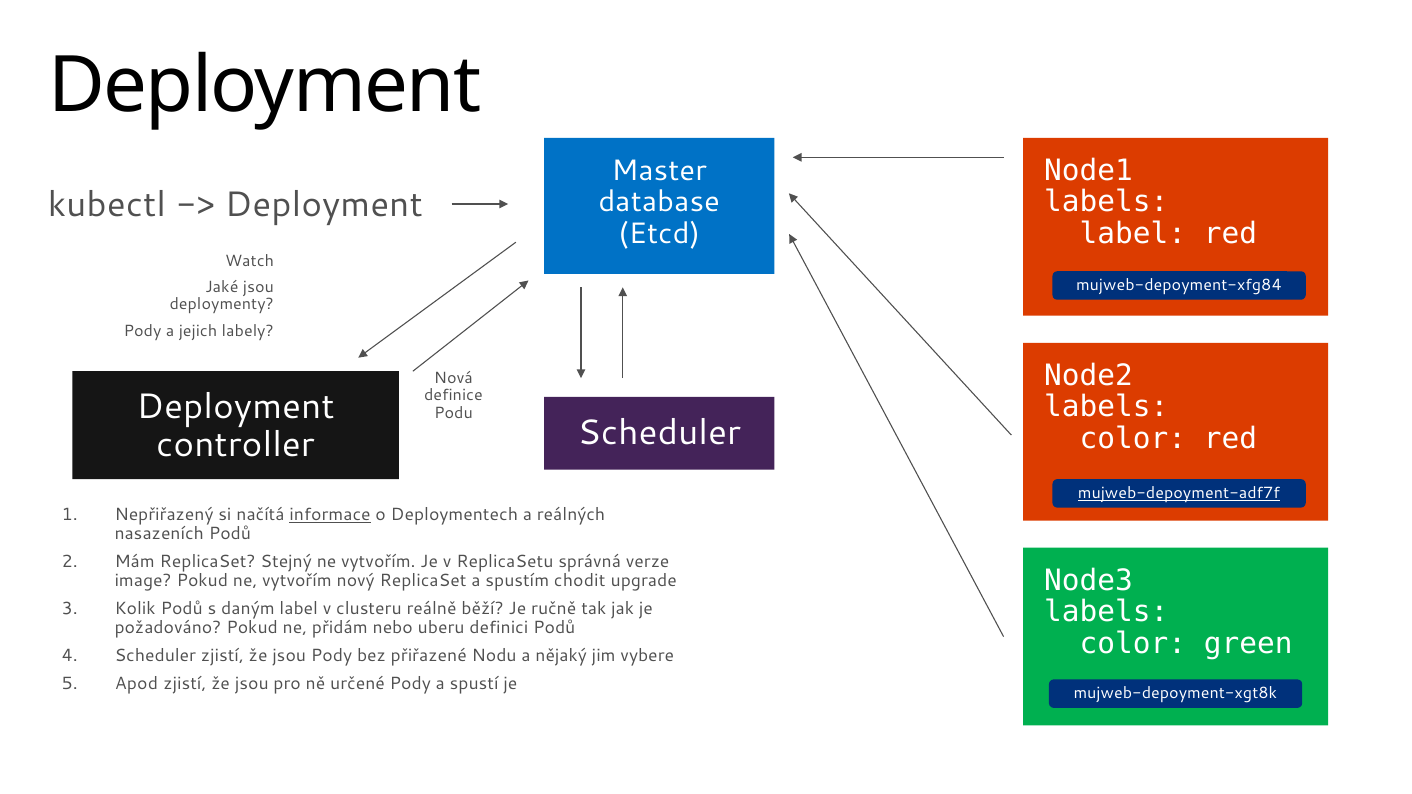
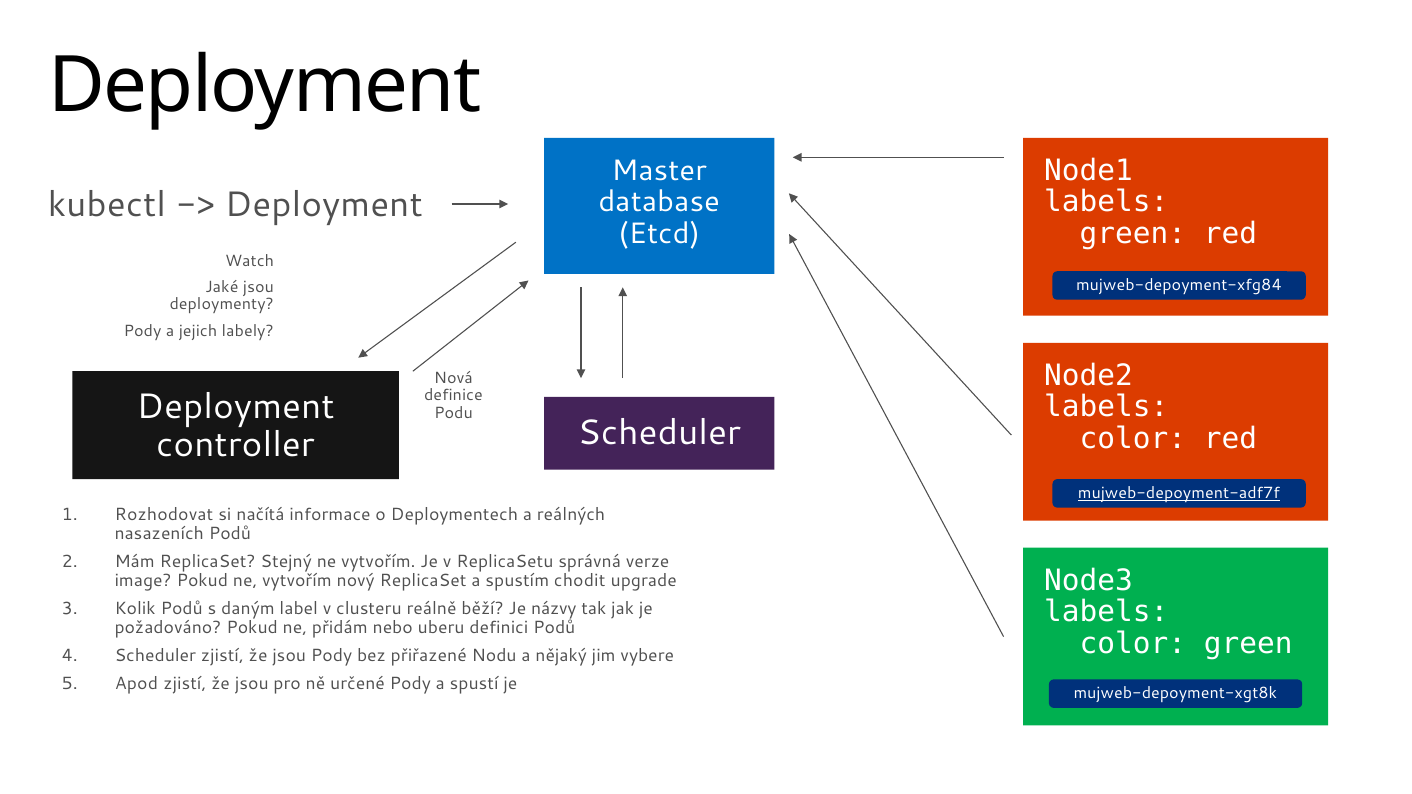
label at (1133, 234): label -> green
Nepřiřazený: Nepřiřazený -> Rozhodovat
informace underline: present -> none
ručně: ručně -> názvy
